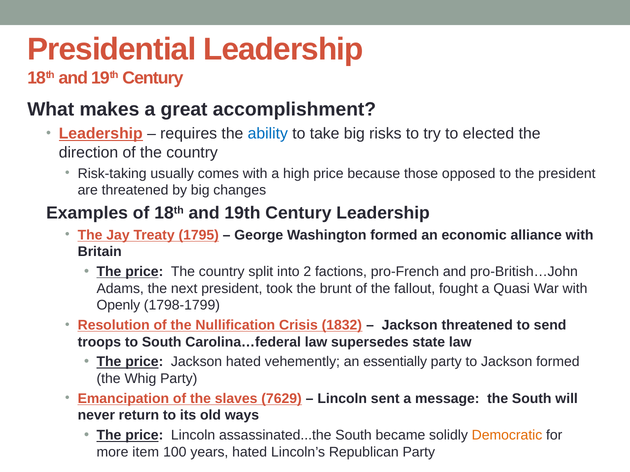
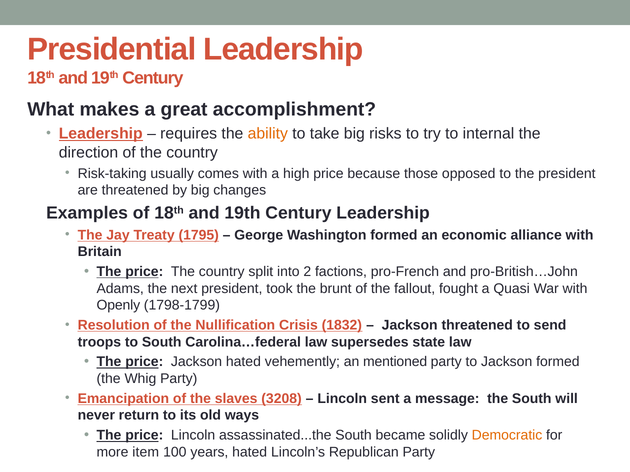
ability colour: blue -> orange
elected: elected -> internal
essentially: essentially -> mentioned
7629: 7629 -> 3208
